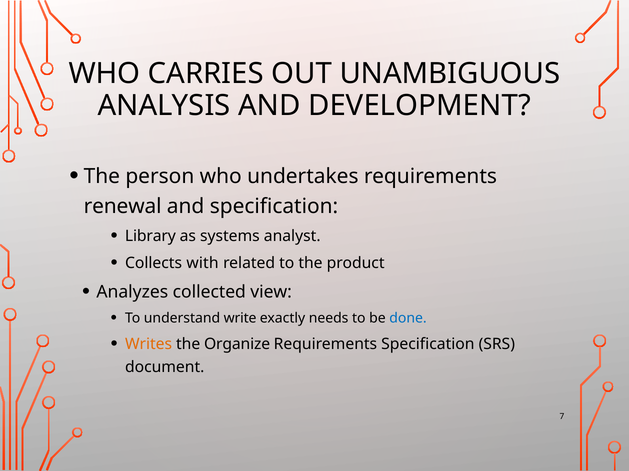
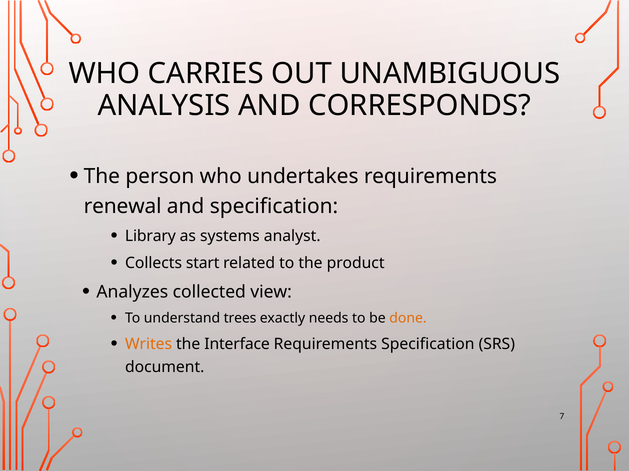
DEVELOPMENT: DEVELOPMENT -> CORRESPONDS
with: with -> start
write: write -> trees
done colour: blue -> orange
Organize: Organize -> Interface
